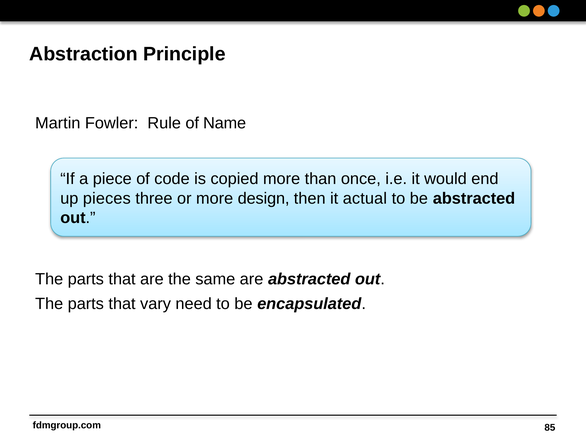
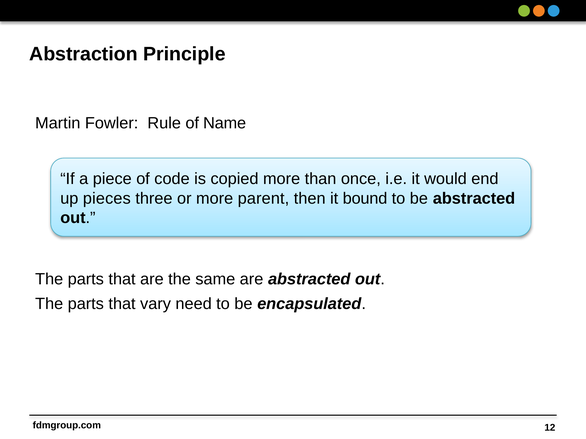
design: design -> parent
actual: actual -> bound
85: 85 -> 12
